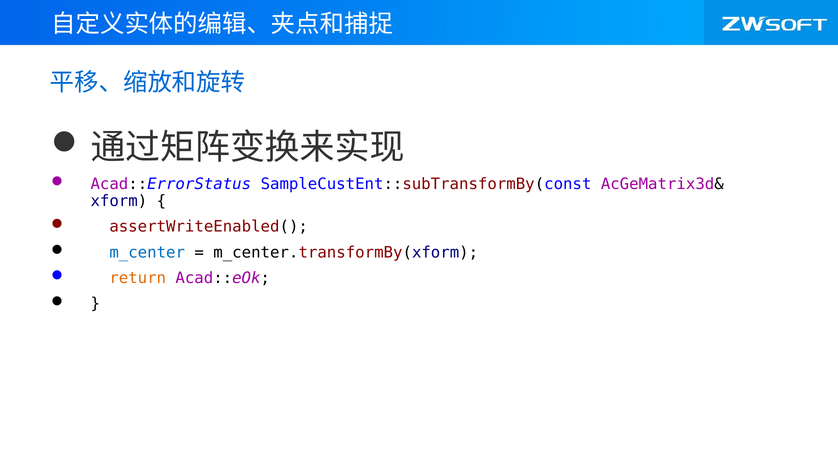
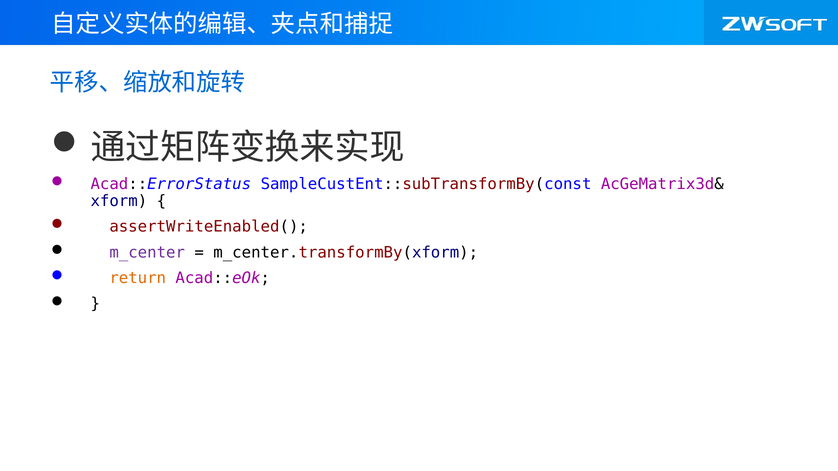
m_center colour: blue -> purple
